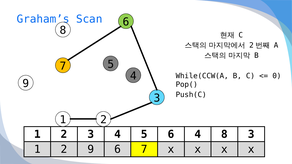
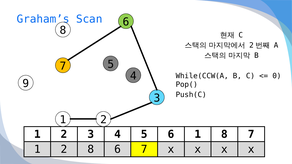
6 4: 4 -> 1
3 at (251, 134): 3 -> 7
2 9: 9 -> 8
